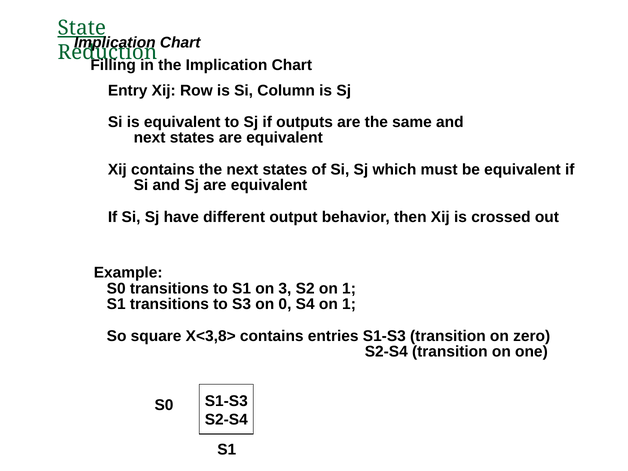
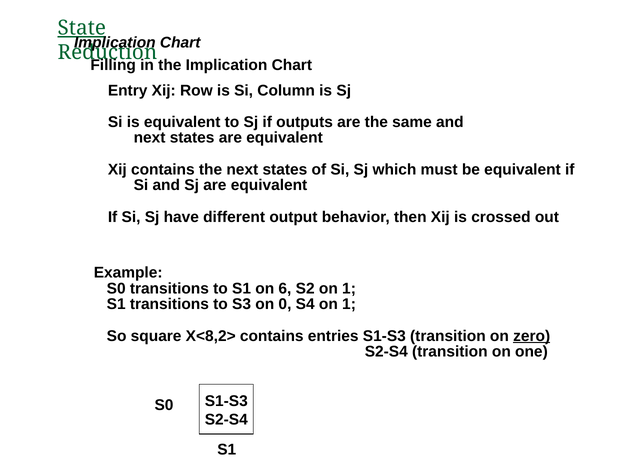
3: 3 -> 6
X<3,8>: X<3,8> -> X<8,2>
zero underline: none -> present
